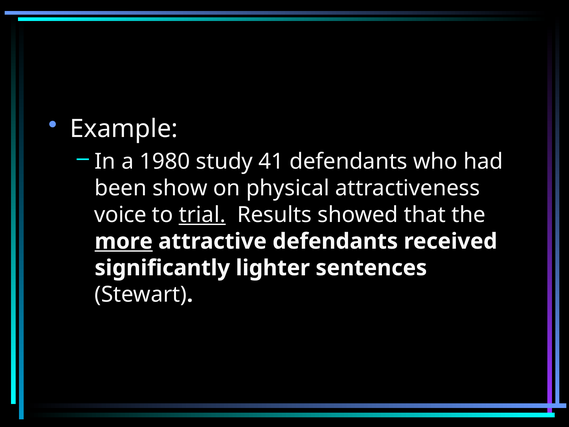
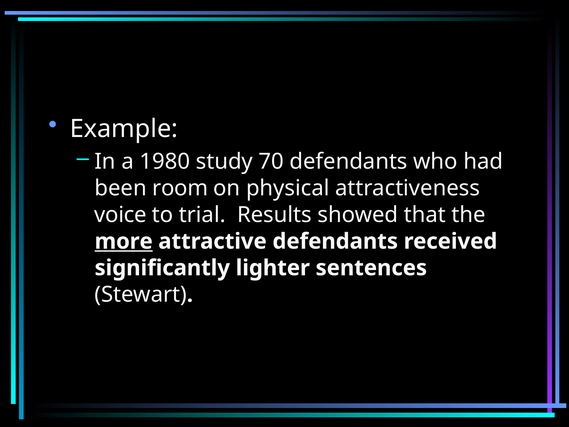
41: 41 -> 70
show: show -> room
trial underline: present -> none
